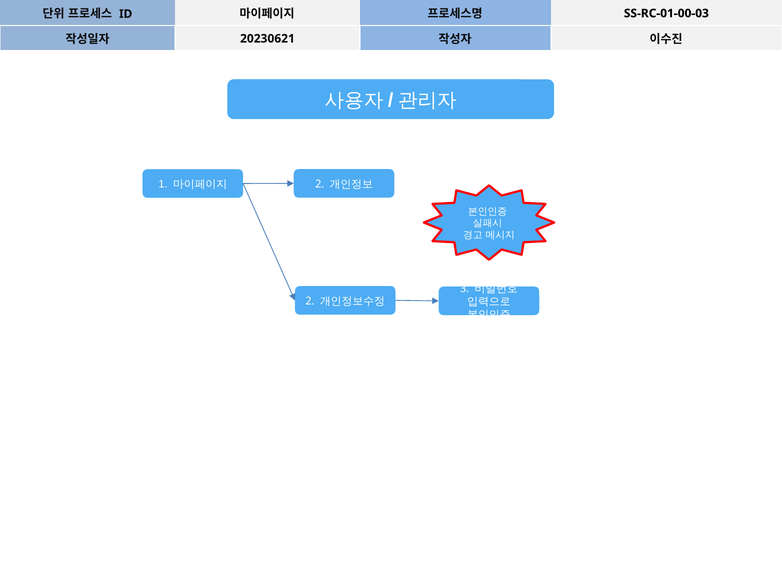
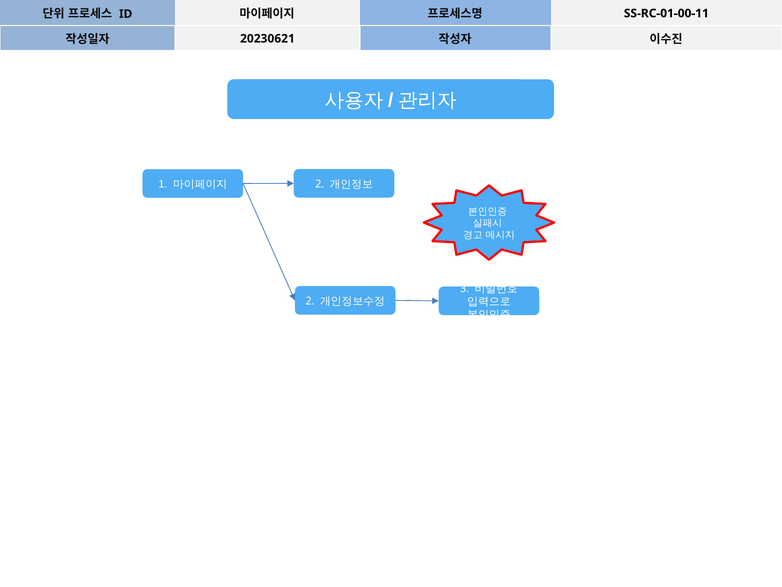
SS-RC-01-00-03: SS-RC-01-00-03 -> SS-RC-01-00-11
